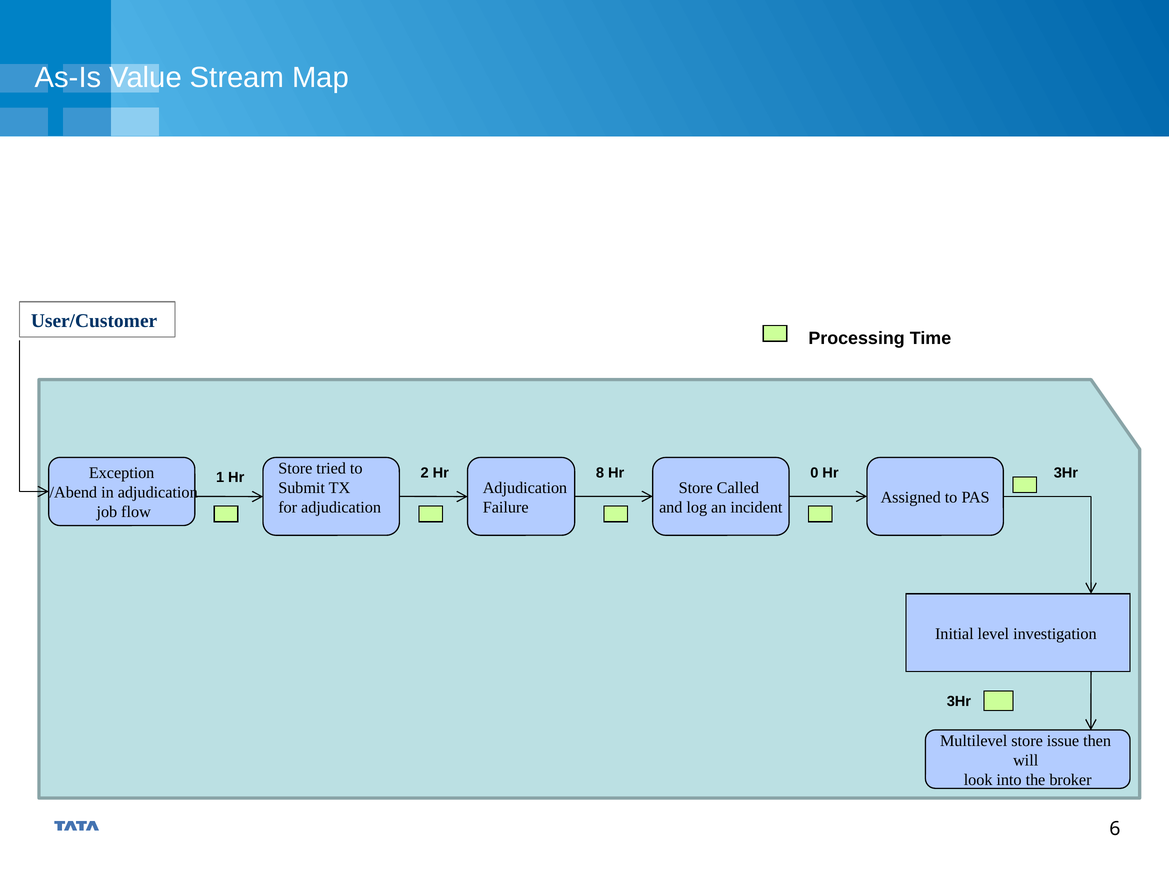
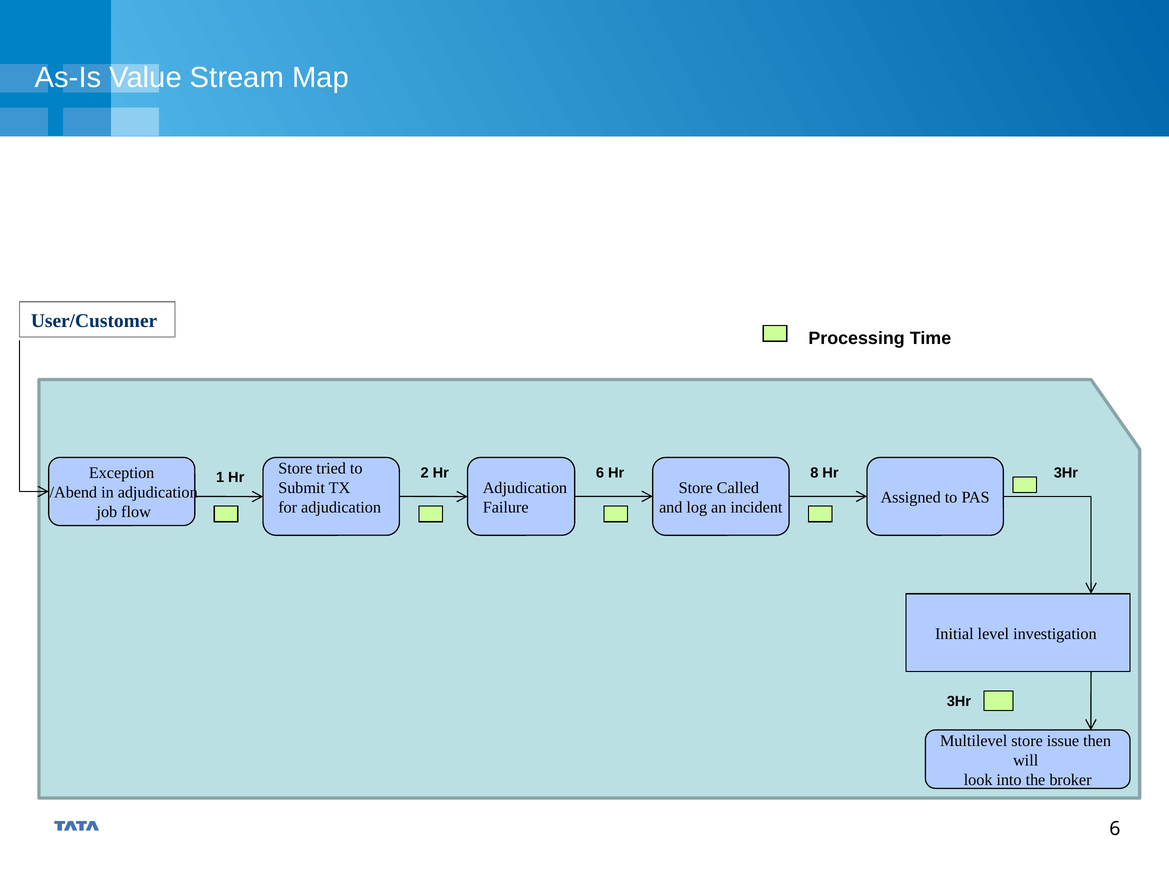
Hr 8: 8 -> 6
0: 0 -> 8
